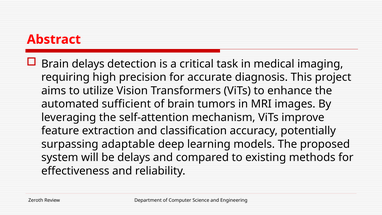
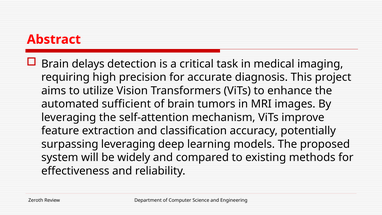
surpassing adaptable: adaptable -> leveraging
be delays: delays -> widely
